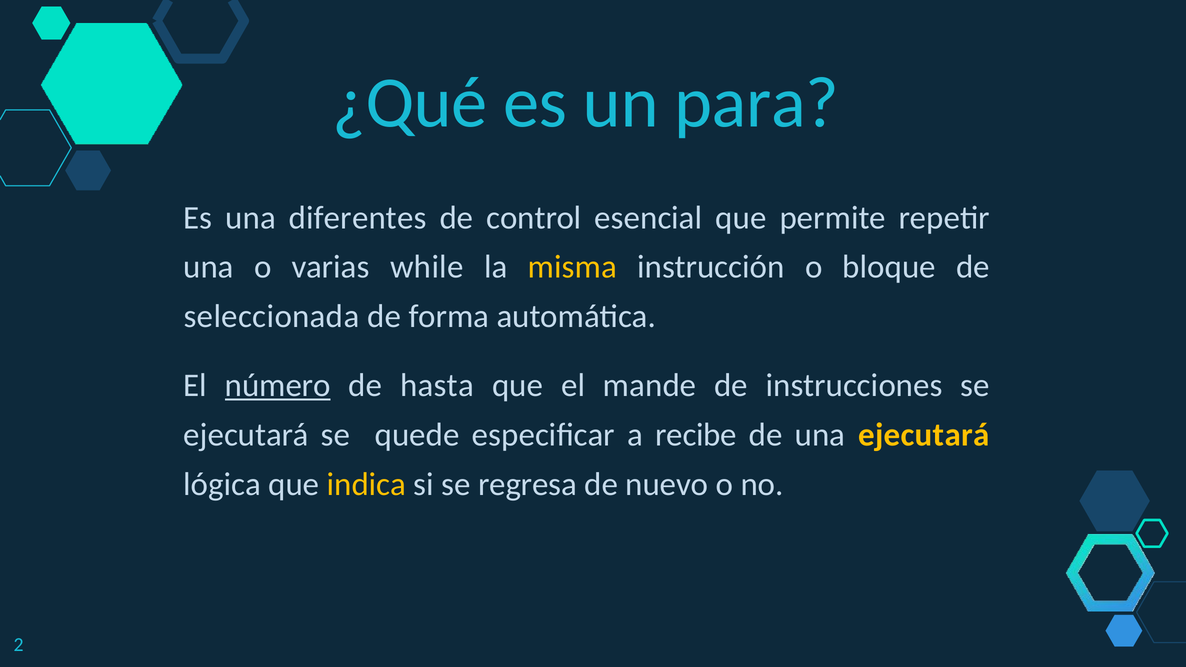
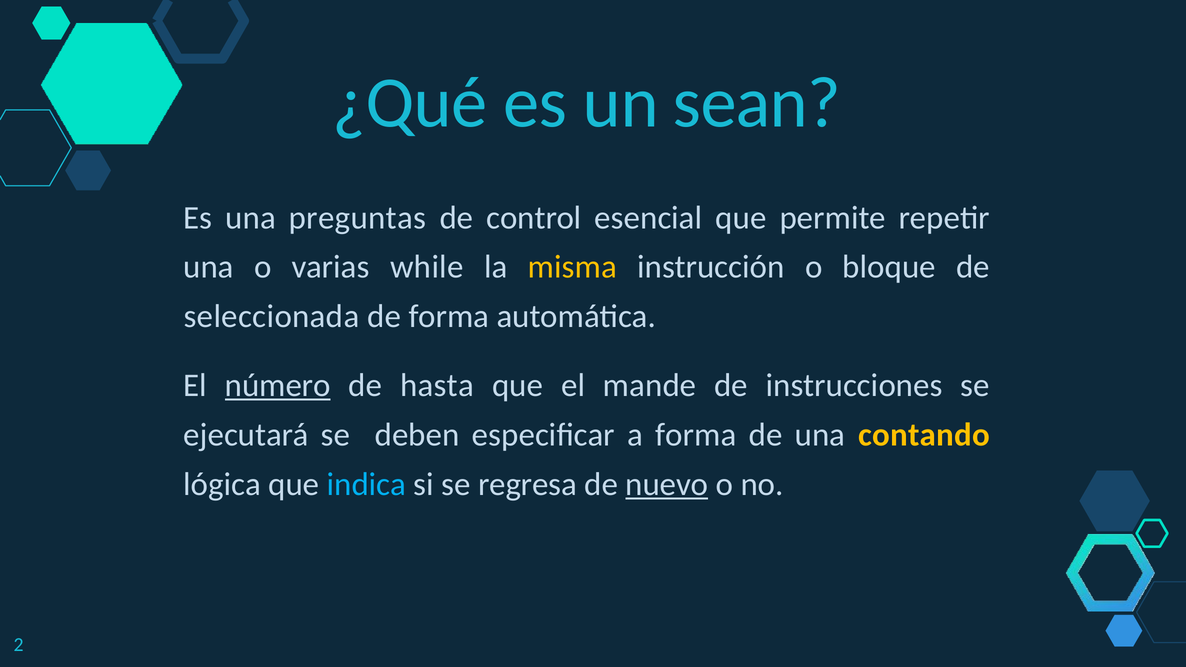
para: para -> sean
diferentes: diferentes -> preguntas
quede: quede -> deben
a recibe: recibe -> forma
una ejecutará: ejecutará -> contando
indica colour: yellow -> light blue
nuevo underline: none -> present
